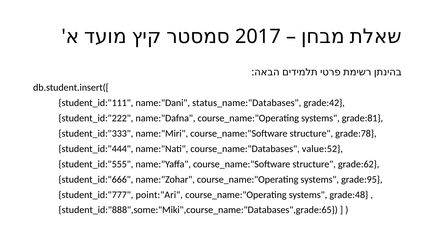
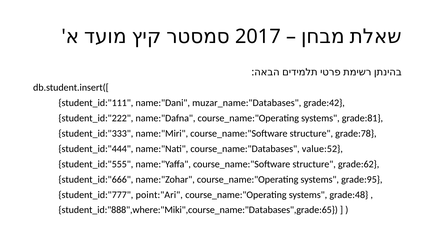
status_name:"Databases: status_name:"Databases -> muzar_name:"Databases
student_id:"888",some:"Miki",course_name:"Databases",grade:65: student_id:"888",some:"Miki",course_name:"Databases",grade:65 -> student_id:"888",where:"Miki",course_name:"Databases",grade:65
